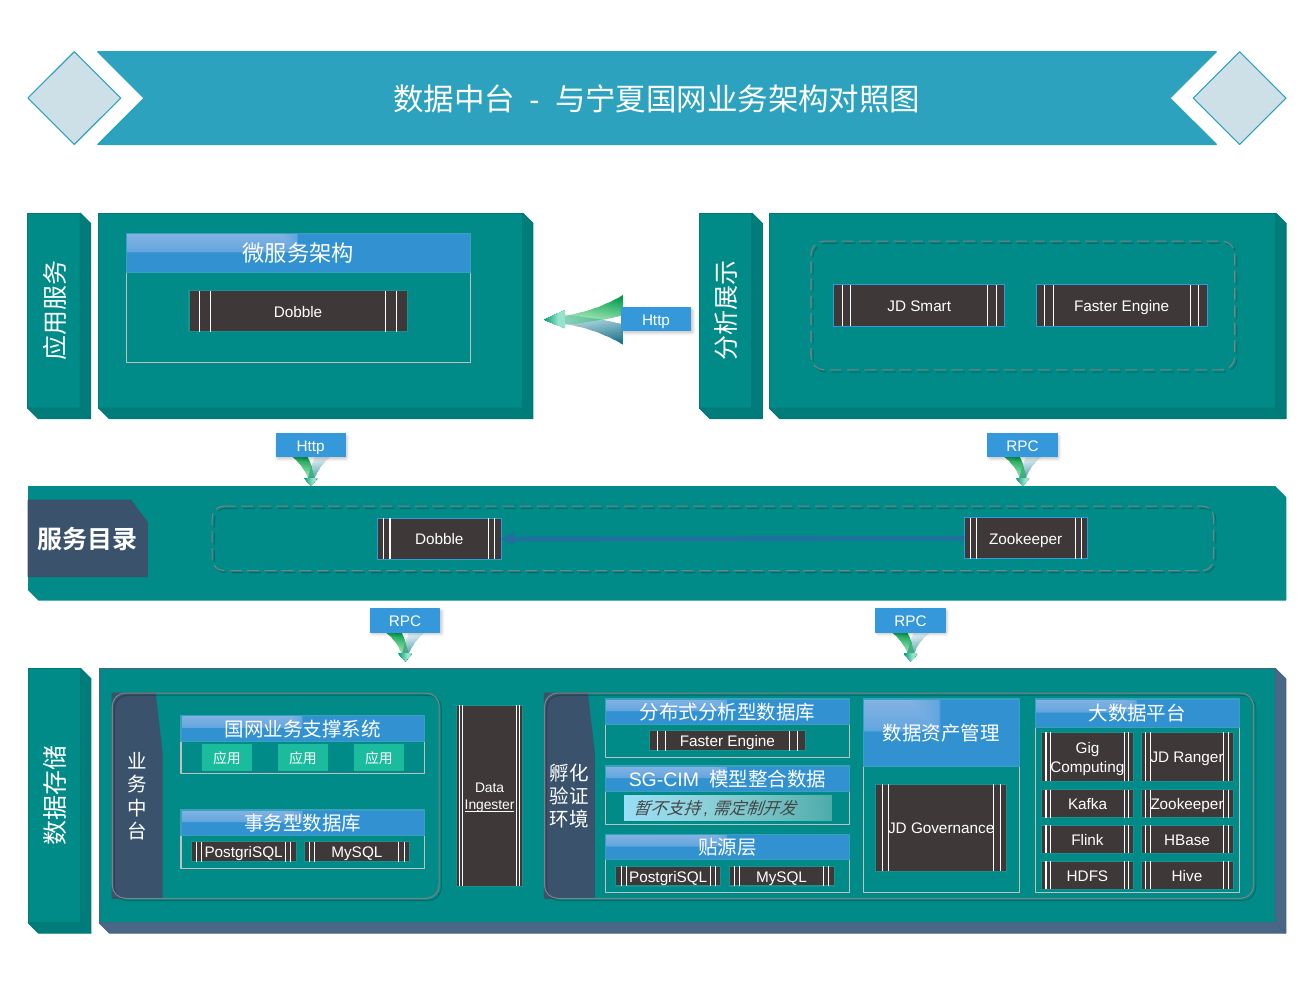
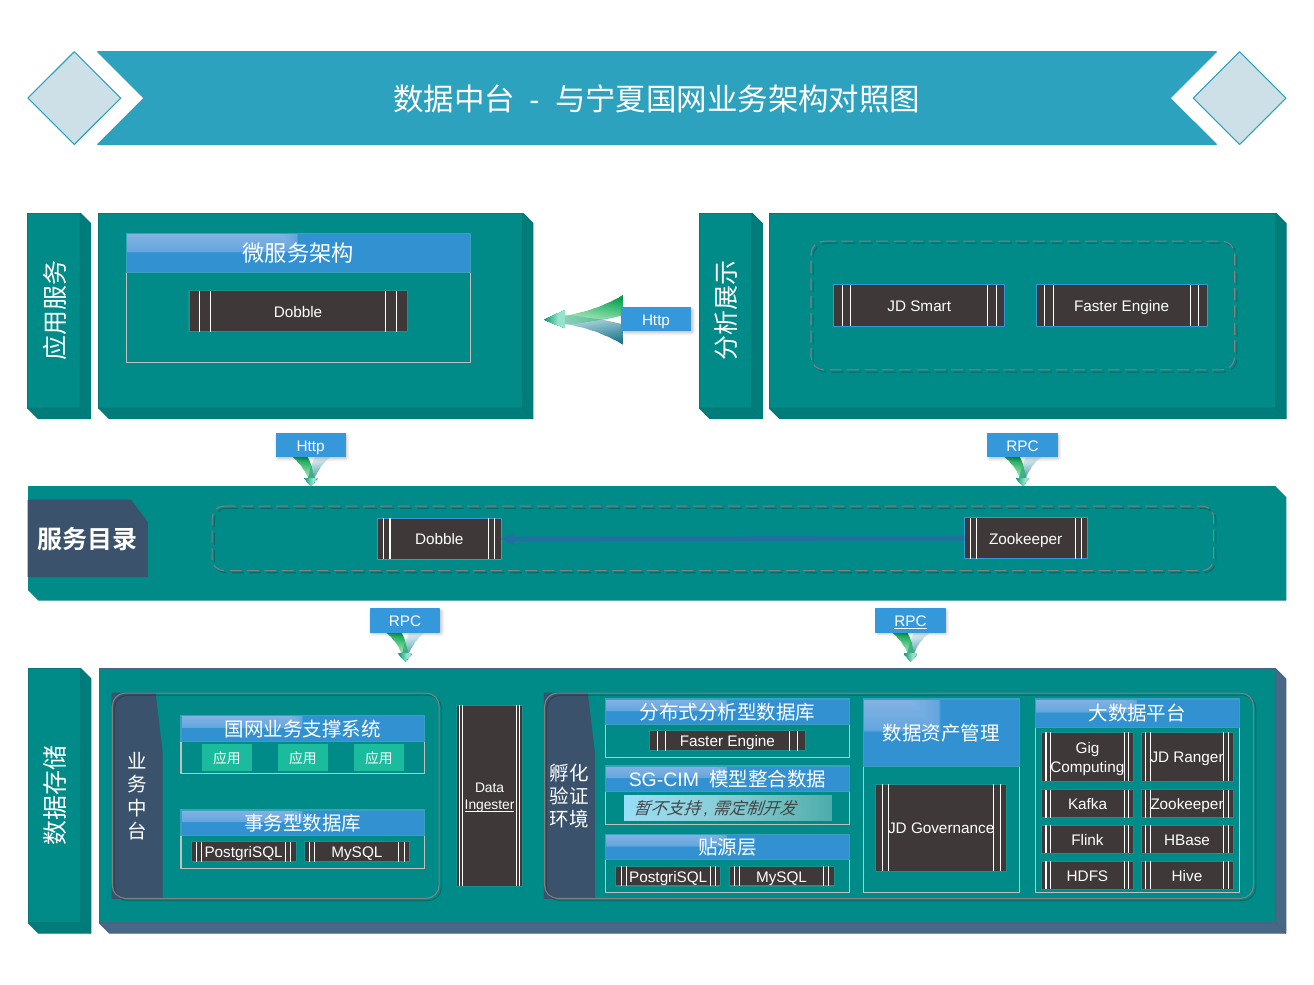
RPC at (911, 622) underline: none -> present
